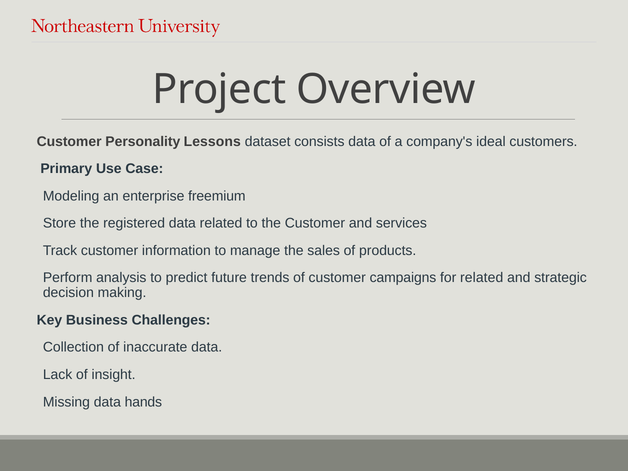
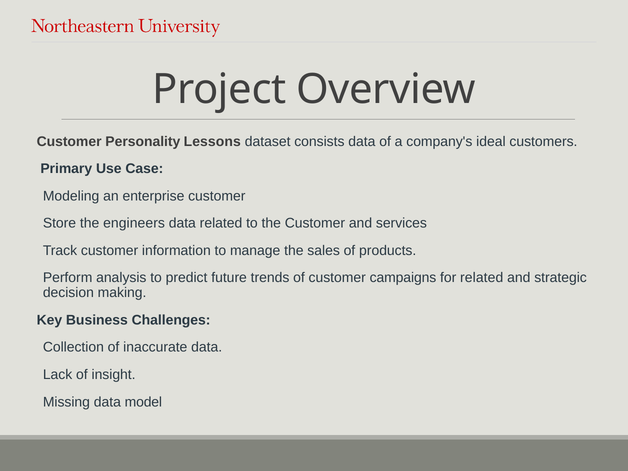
enterprise freemium: freemium -> customer
registered: registered -> engineers
hands: hands -> model
